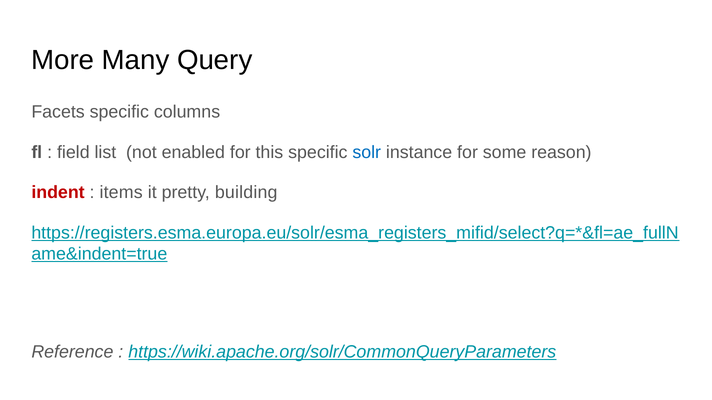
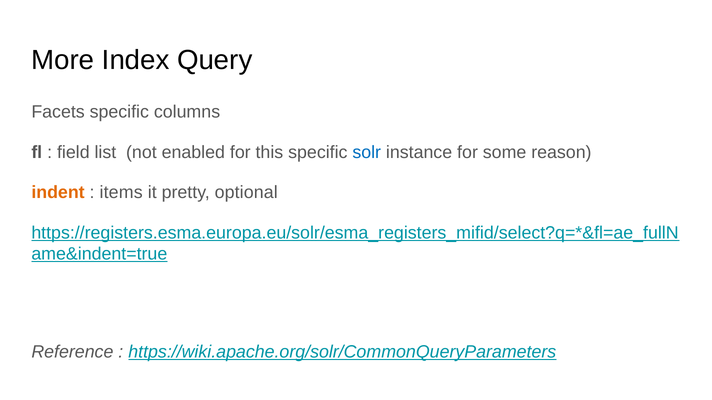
Many: Many -> Index
indent colour: red -> orange
building: building -> optional
